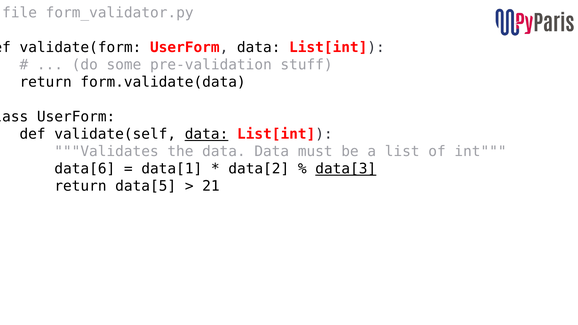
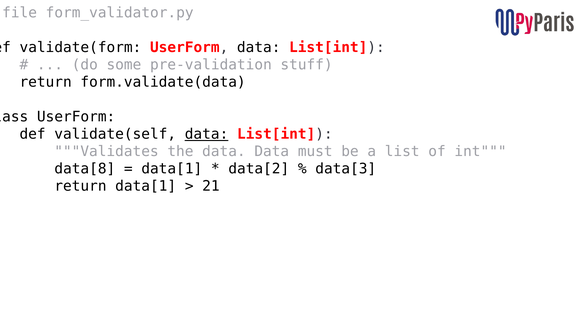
data[6: data[6 -> data[8
data[3 underline: present -> none
return data[5: data[5 -> data[1
